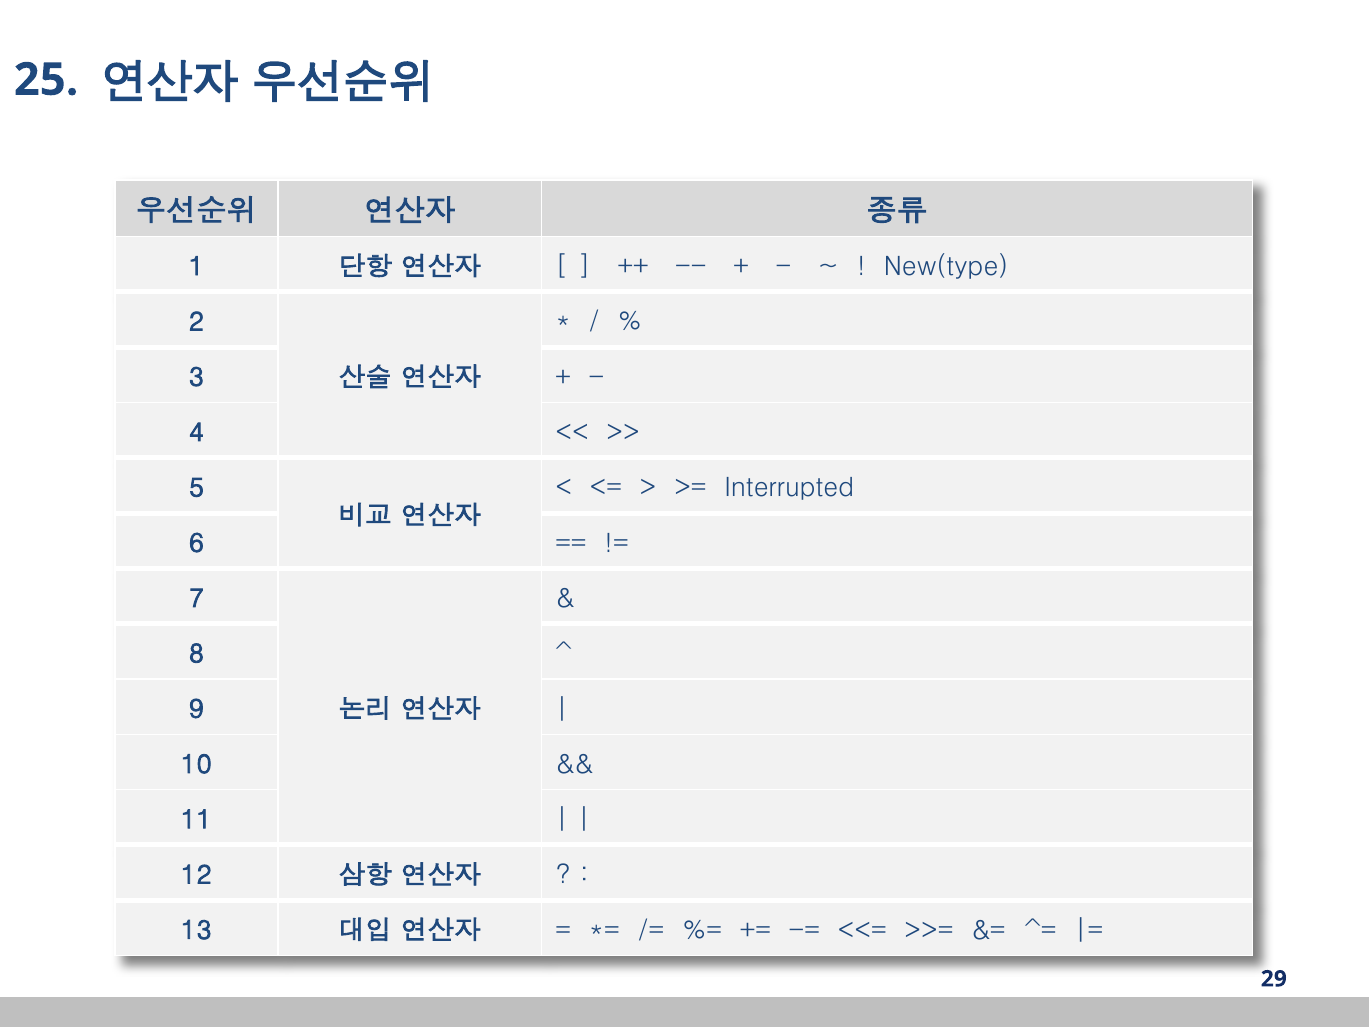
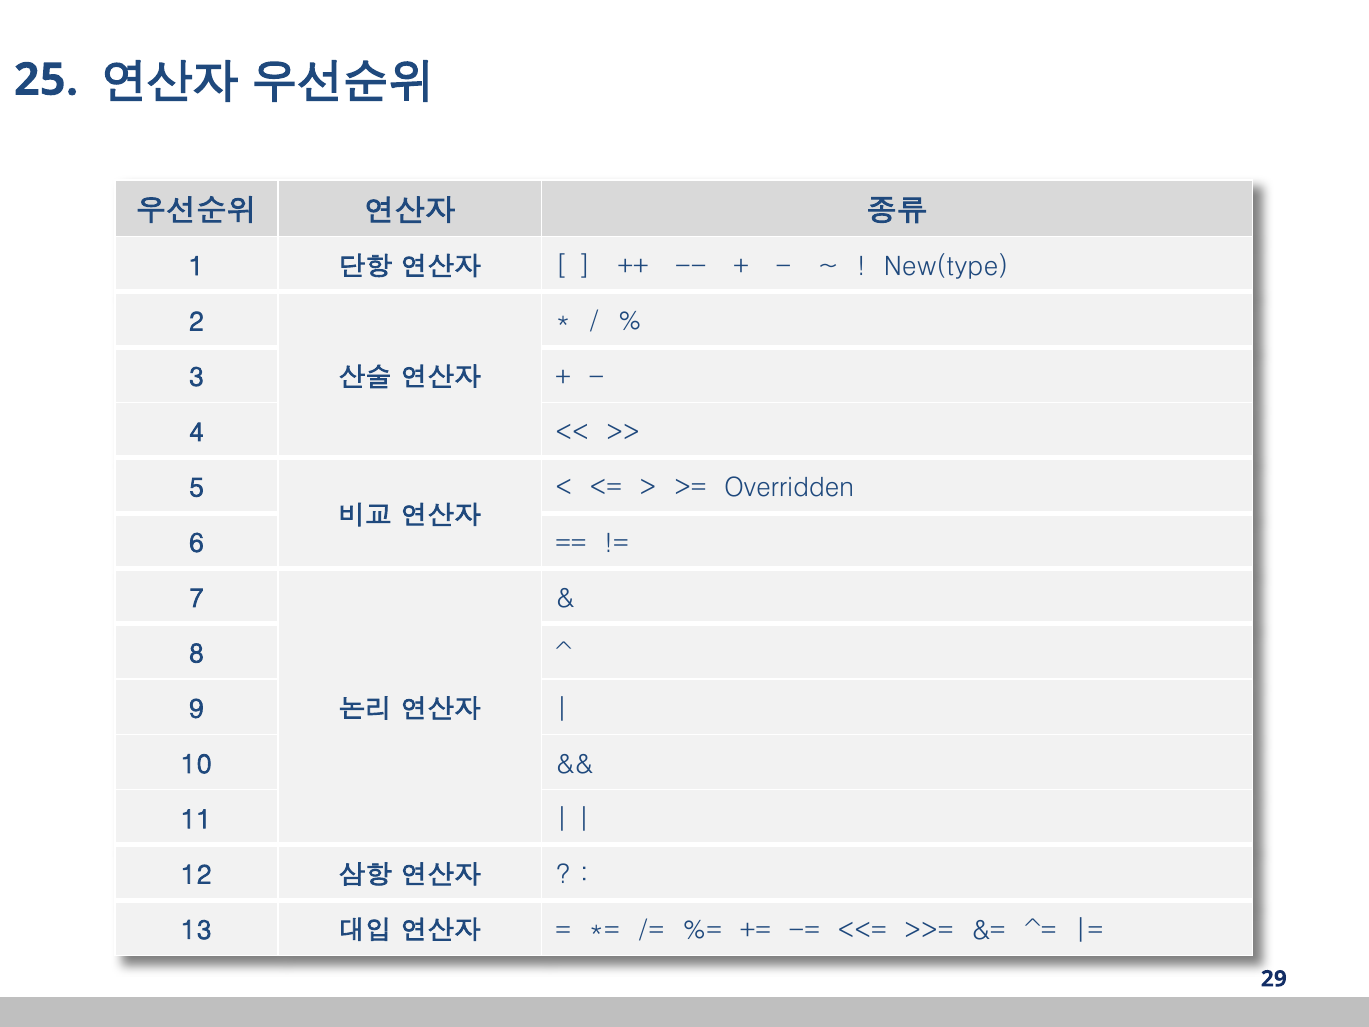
Interrupted: Interrupted -> Overridden
